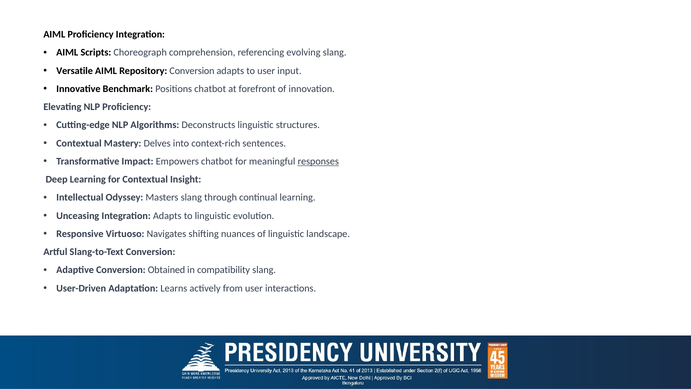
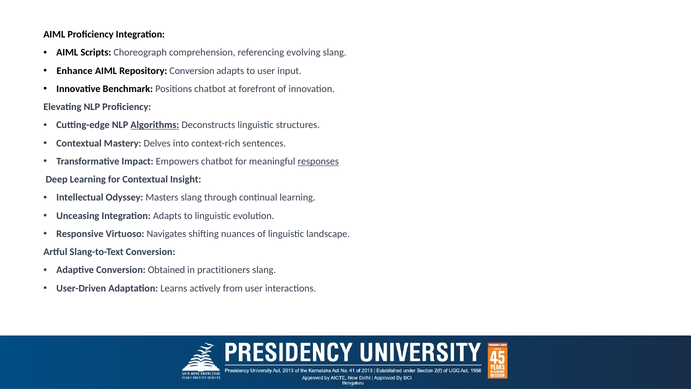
Versatile: Versatile -> Enhance
Algorithms underline: none -> present
compatibility: compatibility -> practitioners
